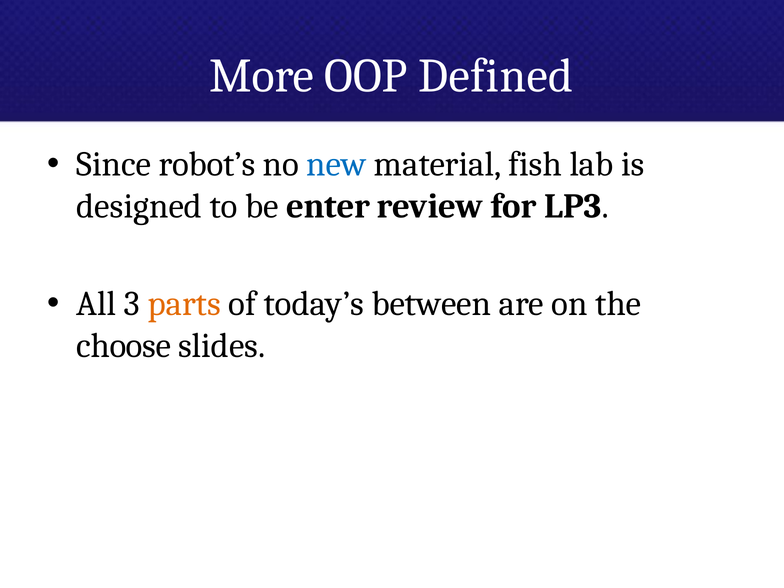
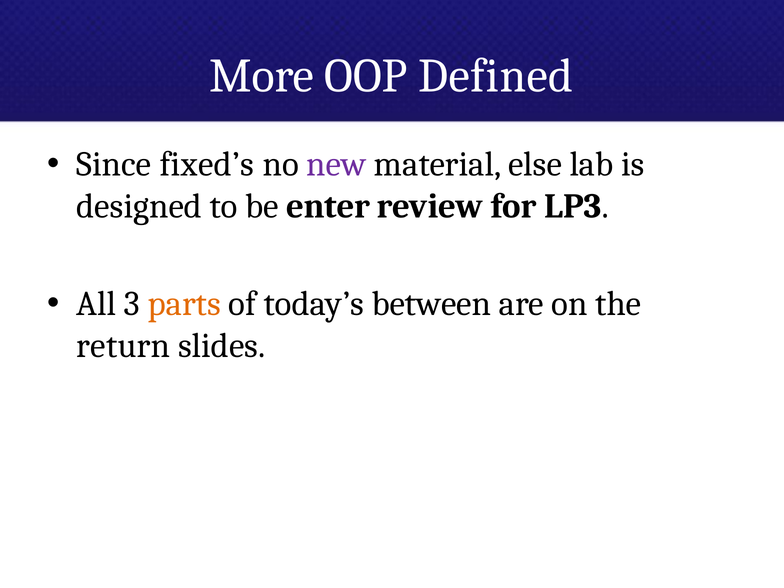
robot’s: robot’s -> fixed’s
new colour: blue -> purple
fish: fish -> else
choose: choose -> return
